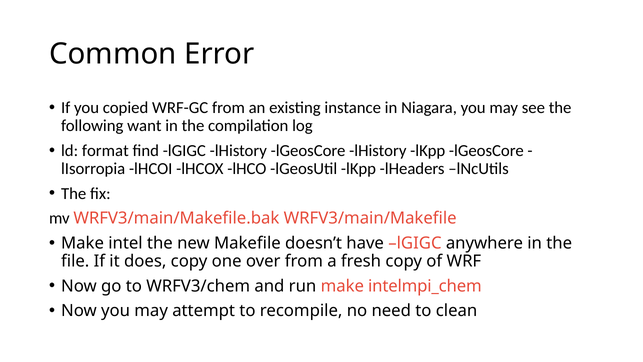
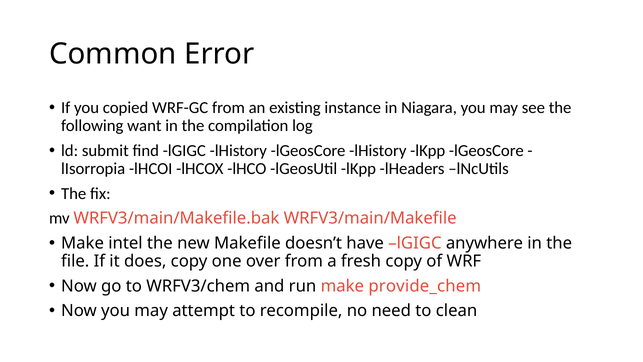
format: format -> submit
intelmpi_chem: intelmpi_chem -> provide_chem
